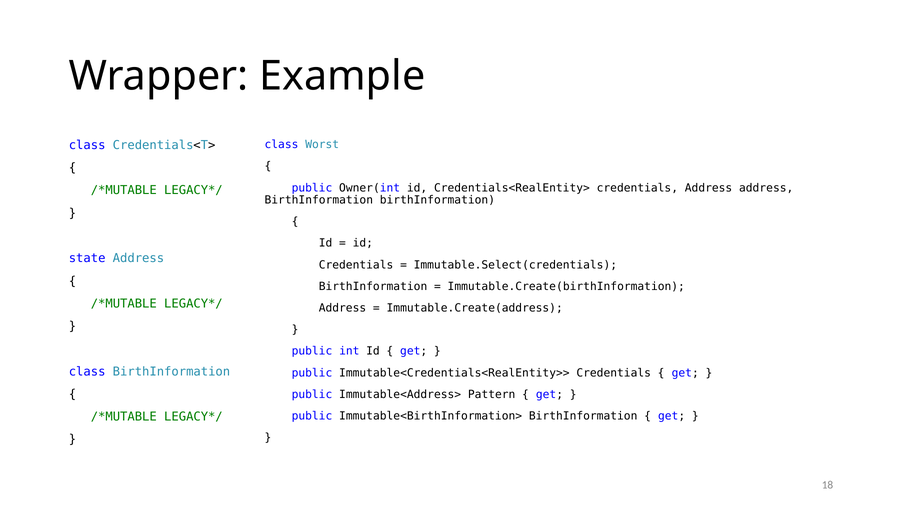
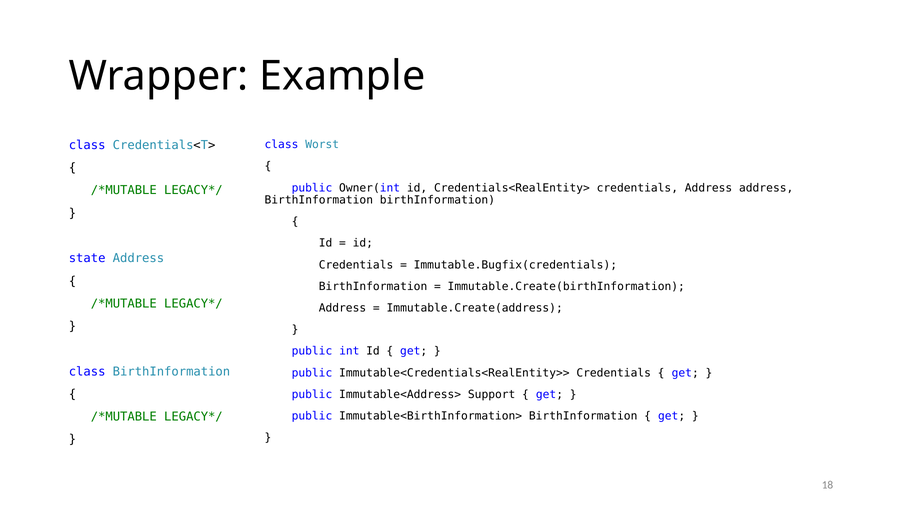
Immutable.Select(credentials: Immutable.Select(credentials -> Immutable.Bugfix(credentials
Pattern: Pattern -> Support
